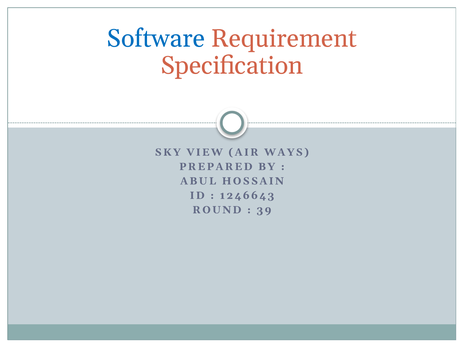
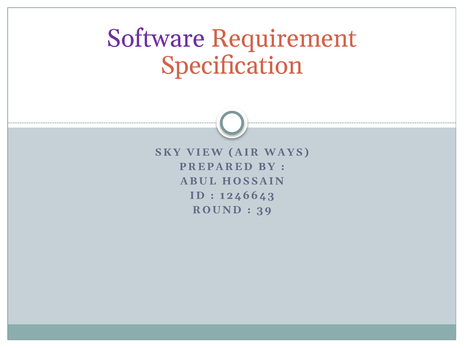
Software colour: blue -> purple
